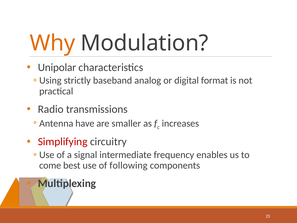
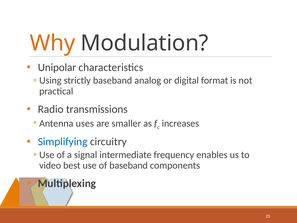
have: have -> uses
Simplifying colour: red -> blue
come: come -> video
of following: following -> baseband
